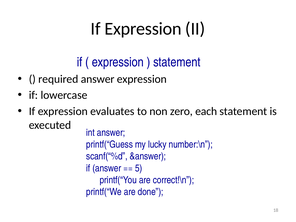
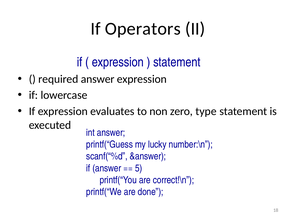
Expression at (143, 29): Expression -> Operators
each: each -> type
